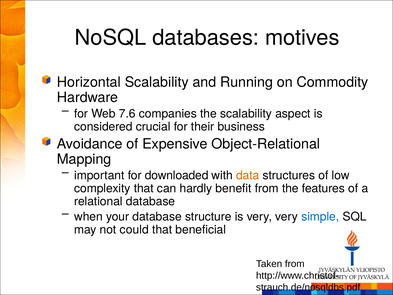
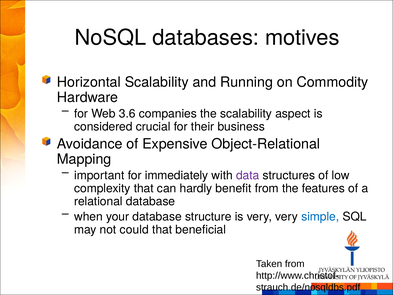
7.6: 7.6 -> 3.6
downloaded: downloaded -> immediately
data colour: orange -> purple
